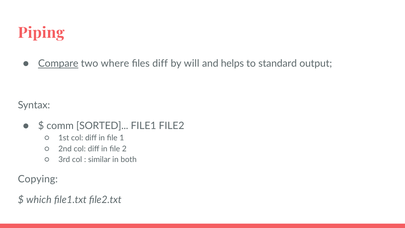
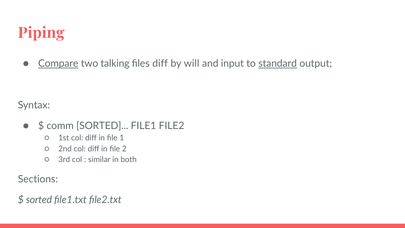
where: where -> talking
helps: helps -> input
standard underline: none -> present
Copying: Copying -> Sections
which at (39, 200): which -> sorted
